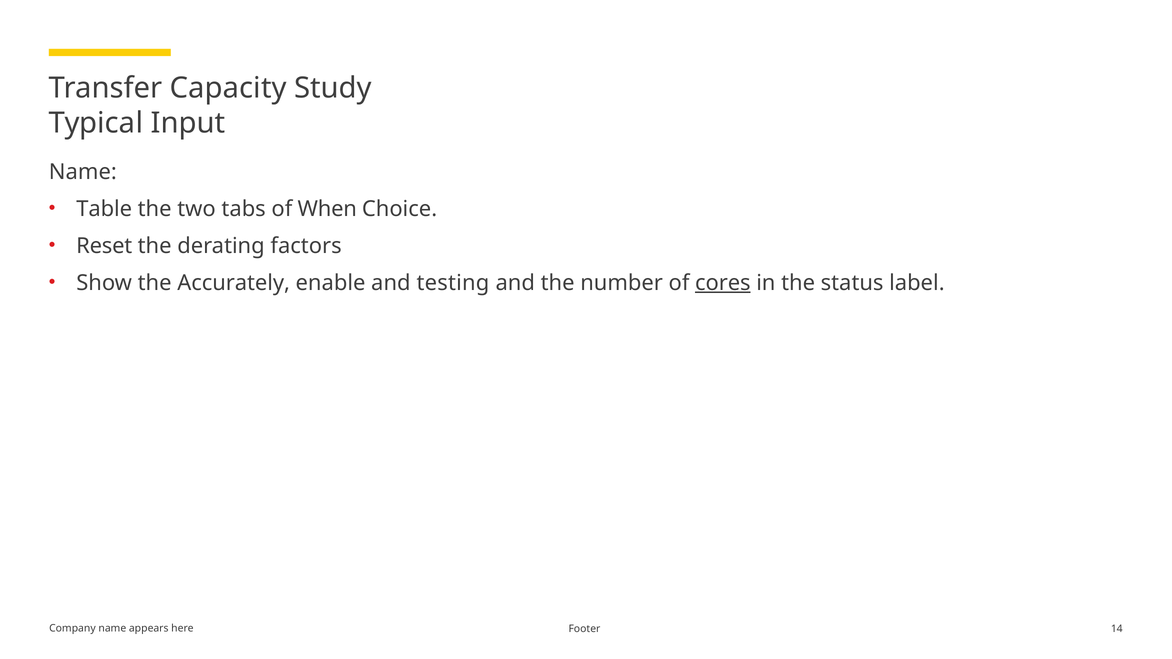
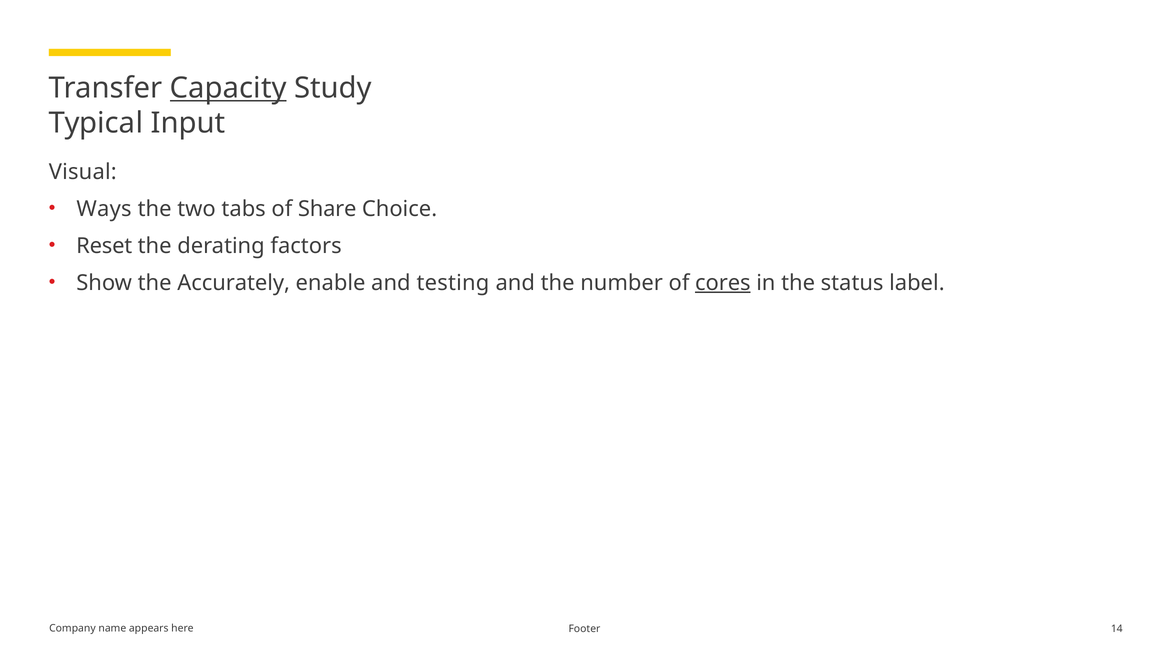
Capacity underline: none -> present
Name at (83, 172): Name -> Visual
Table: Table -> Ways
When: When -> Share
